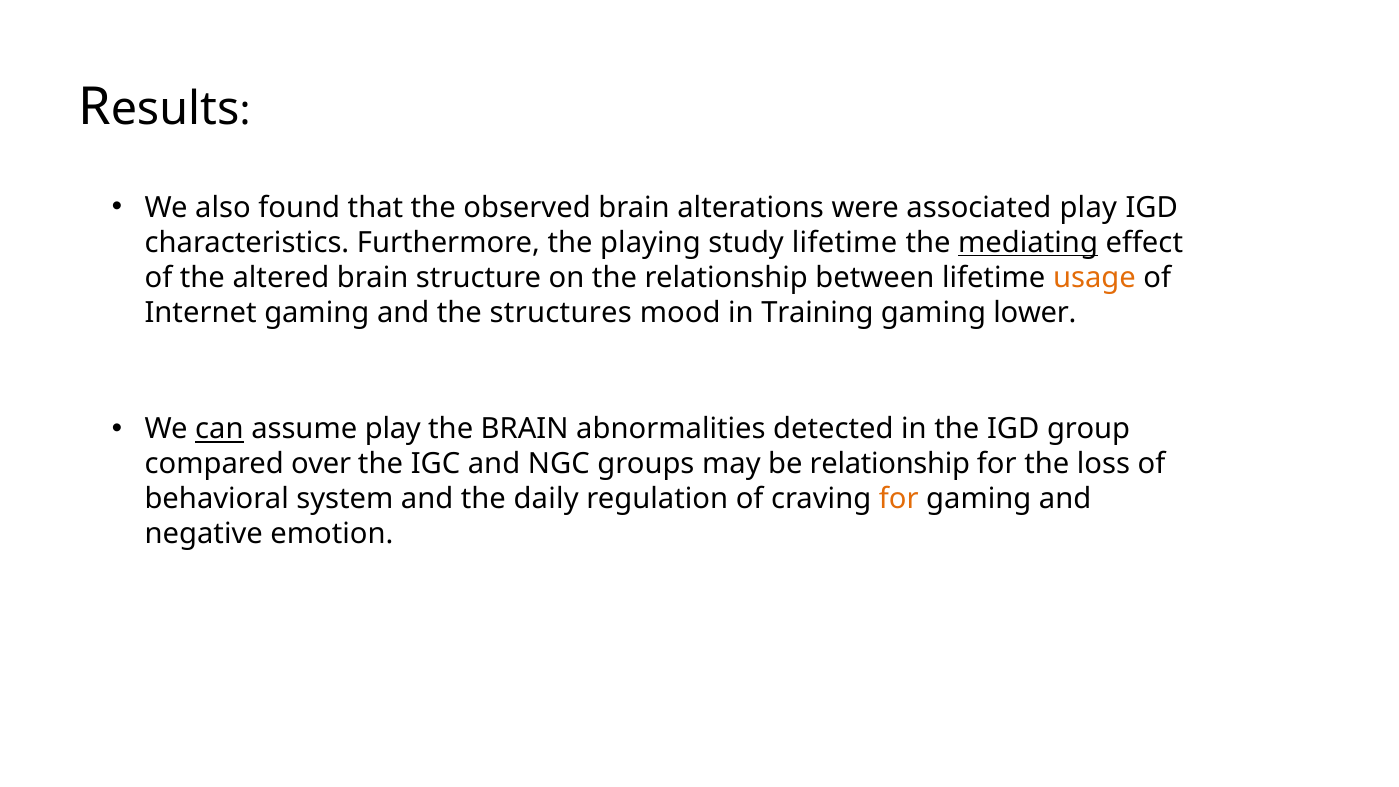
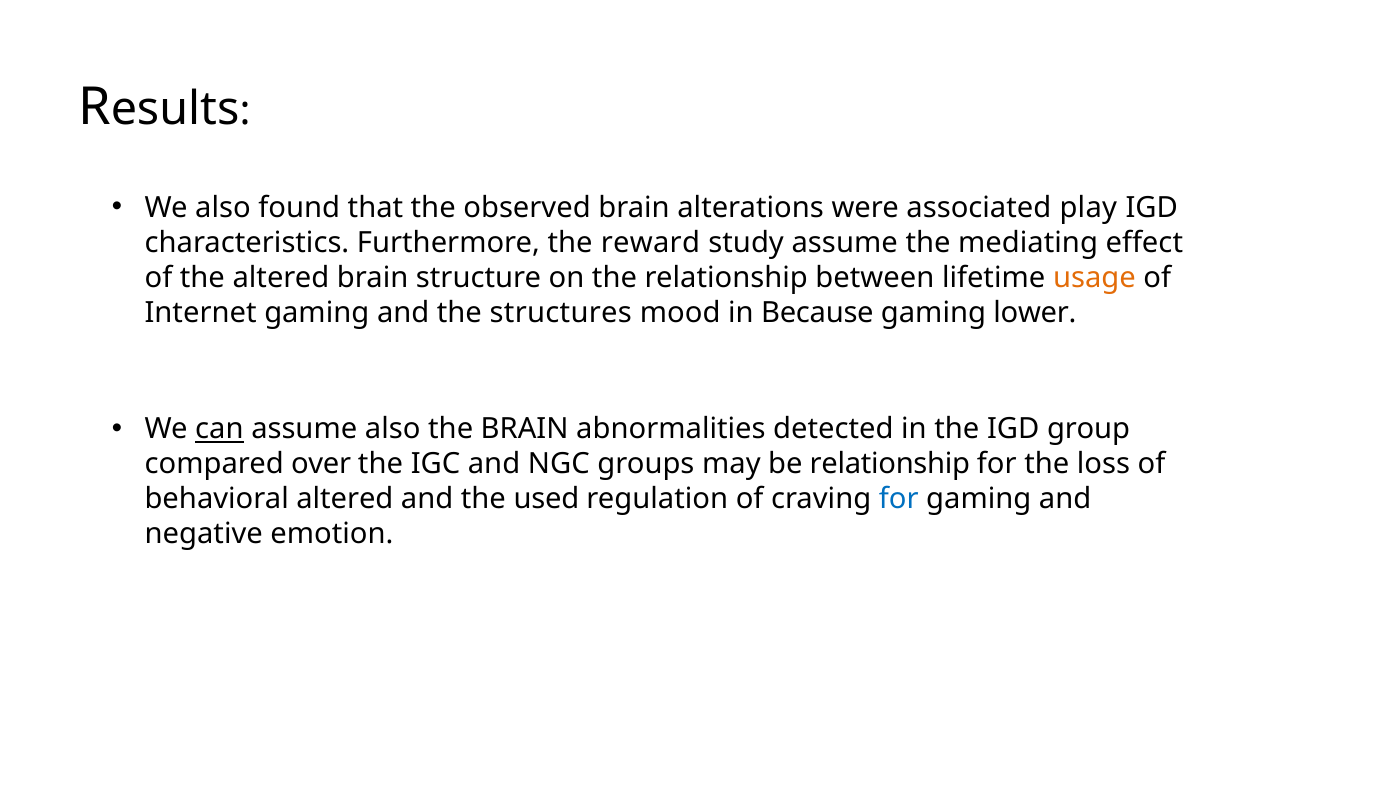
playing: playing -> reward
study lifetime: lifetime -> assume
mediating underline: present -> none
Training: Training -> Because
assume play: play -> also
behavioral system: system -> altered
daily: daily -> used
for at (899, 499) colour: orange -> blue
